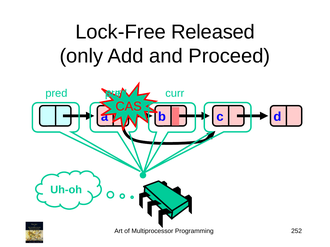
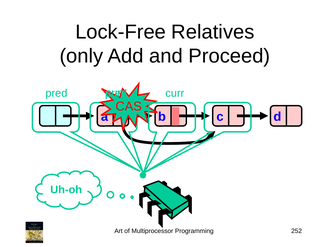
Released: Released -> Relatives
